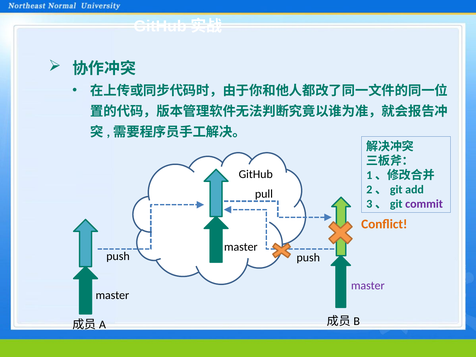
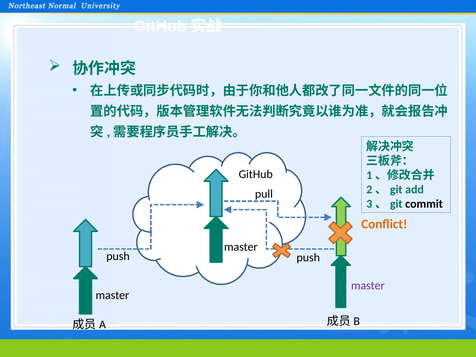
commit colour: purple -> black
